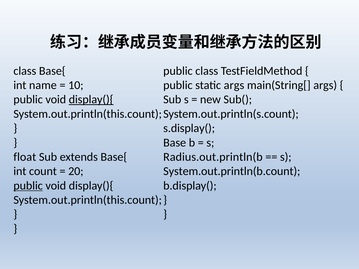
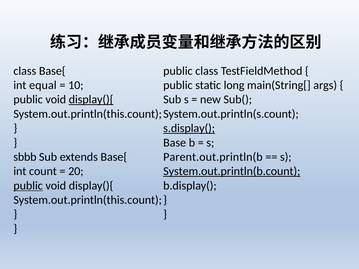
name: name -> equal
static args: args -> long
s.display( underline: none -> present
float: float -> sbbb
Radius.out.println(b: Radius.out.println(b -> Parent.out.println(b
System.out.println(b.count underline: none -> present
